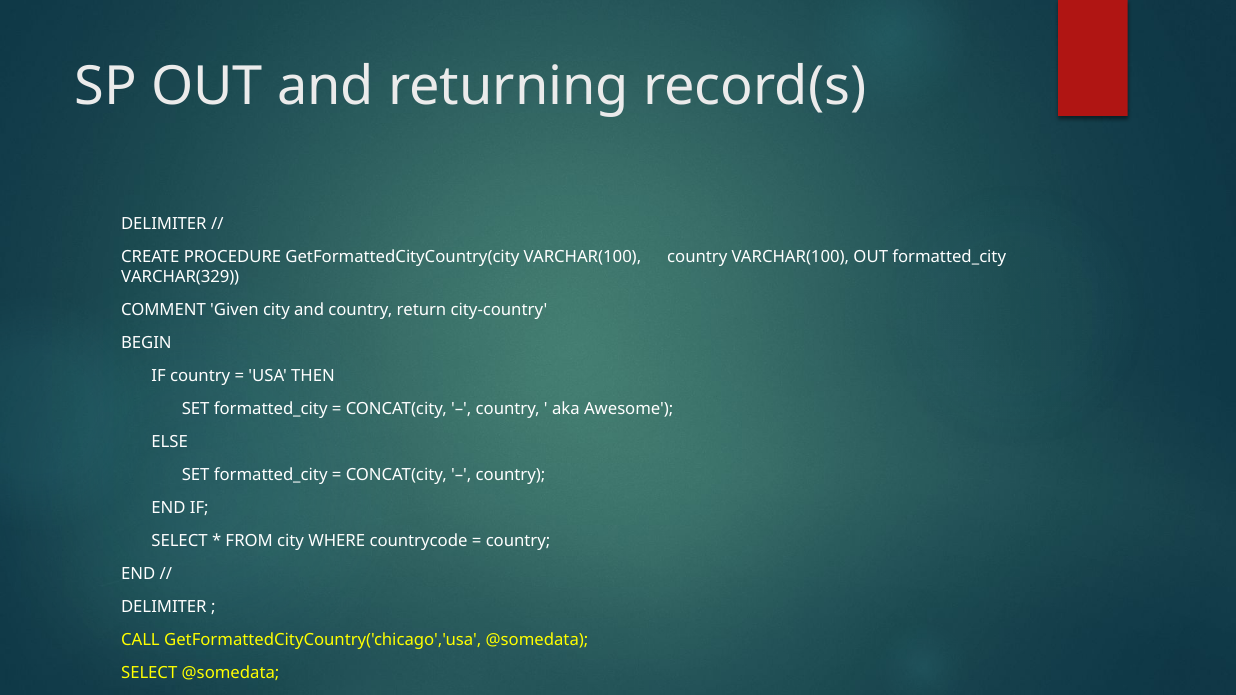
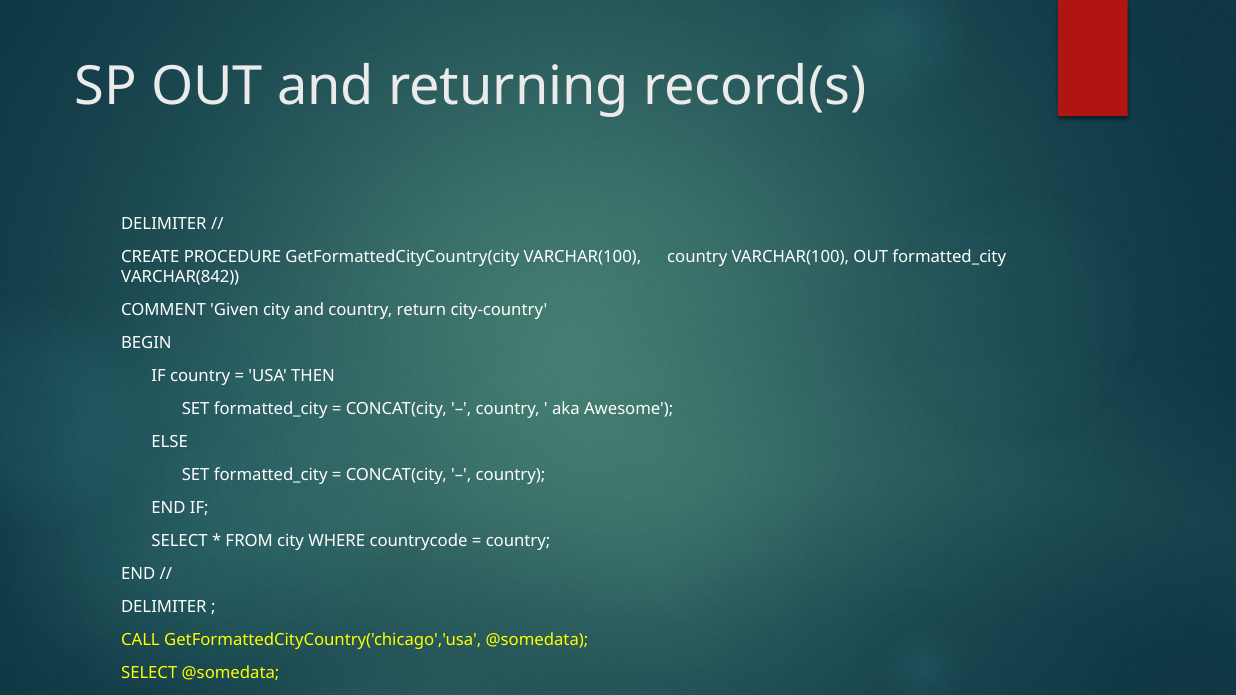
VARCHAR(329: VARCHAR(329 -> VARCHAR(842
